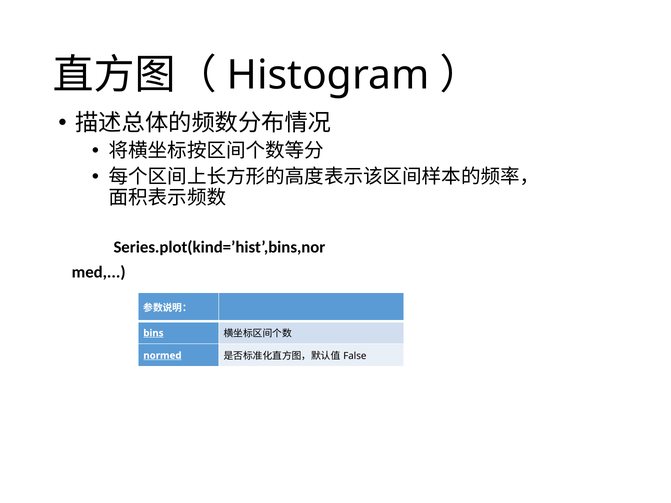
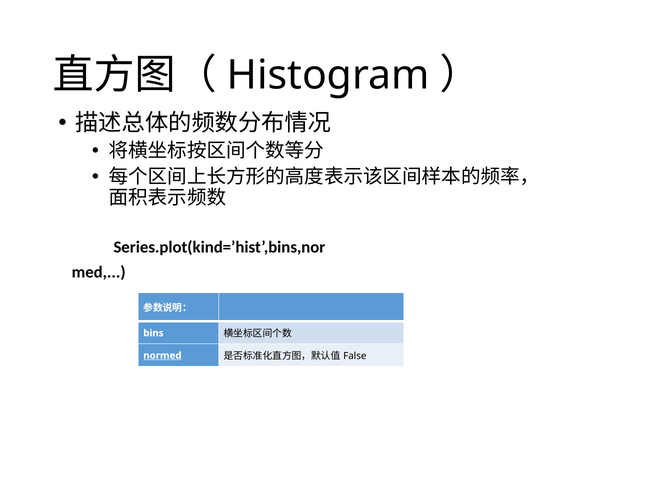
bins underline: present -> none
